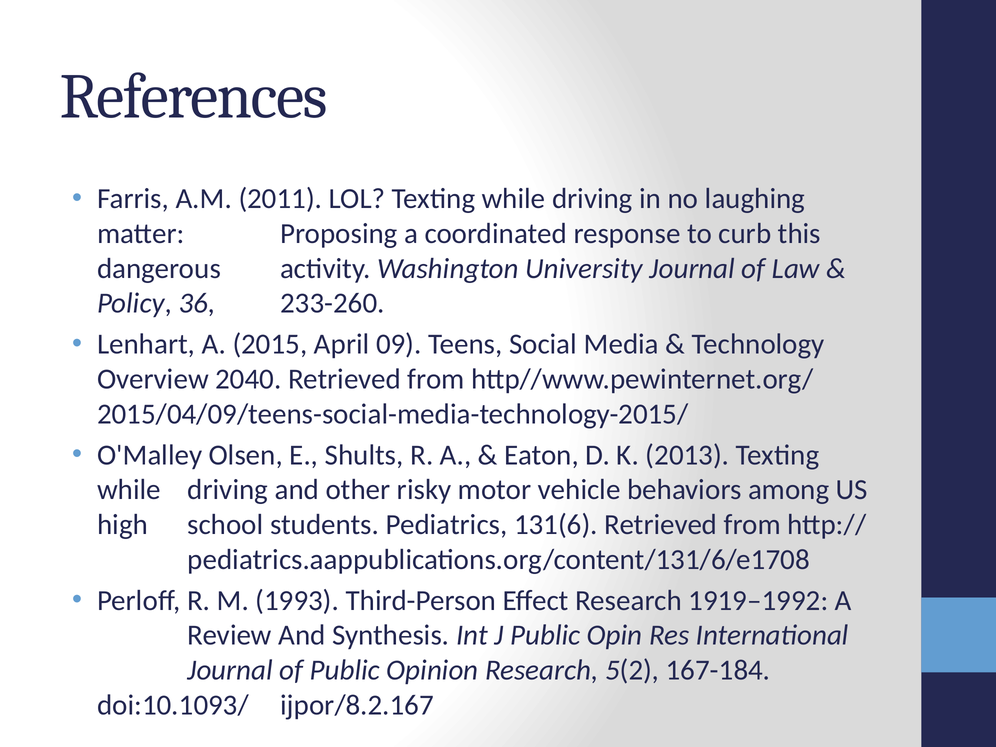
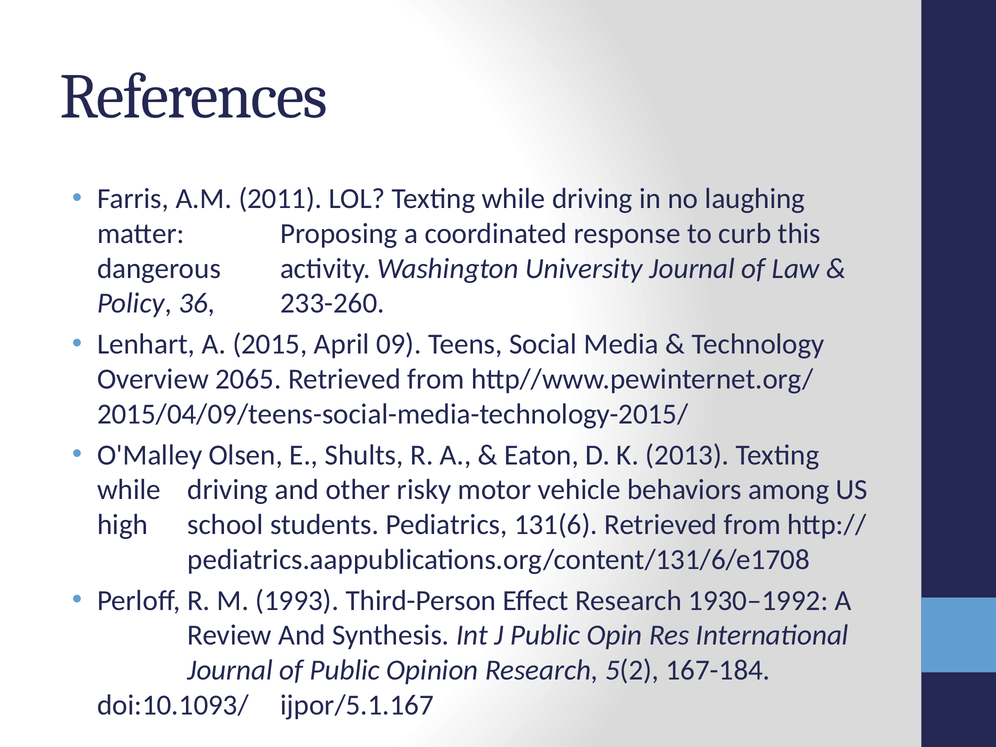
2040: 2040 -> 2065
1919–1992: 1919–1992 -> 1930–1992
ijpor/8.2.167: ijpor/8.2.167 -> ijpor/5.1.167
